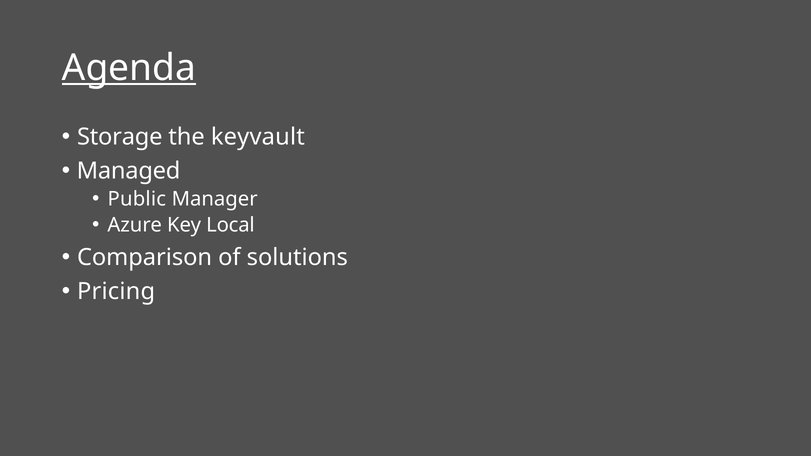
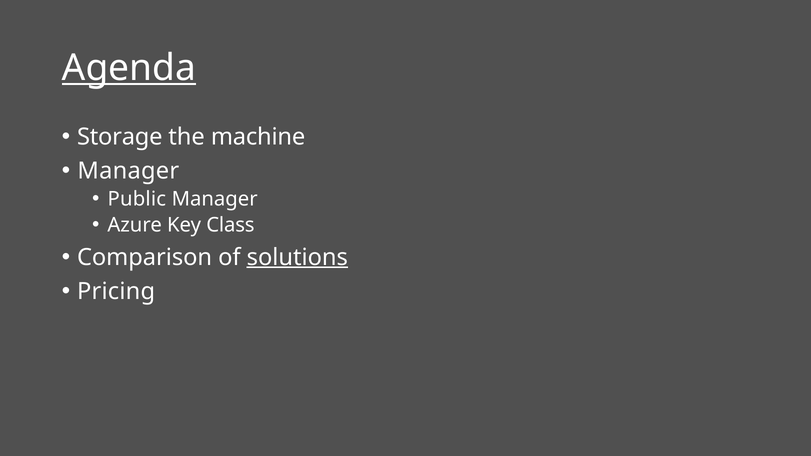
keyvault: keyvault -> machine
Managed at (129, 171): Managed -> Manager
Local: Local -> Class
solutions underline: none -> present
